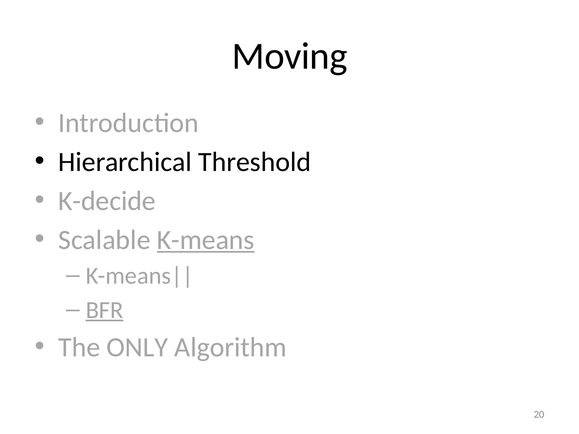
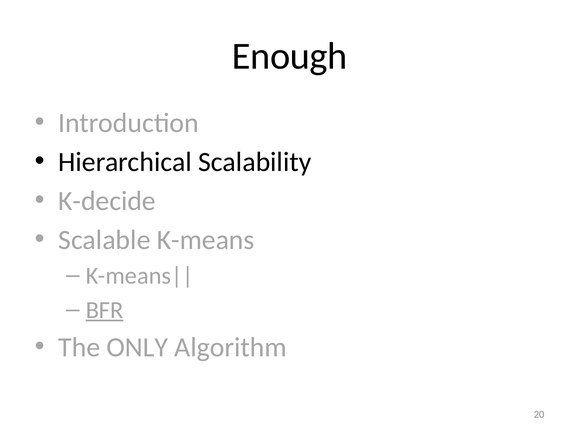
Moving: Moving -> Enough
Threshold: Threshold -> Scalability
K-means underline: present -> none
